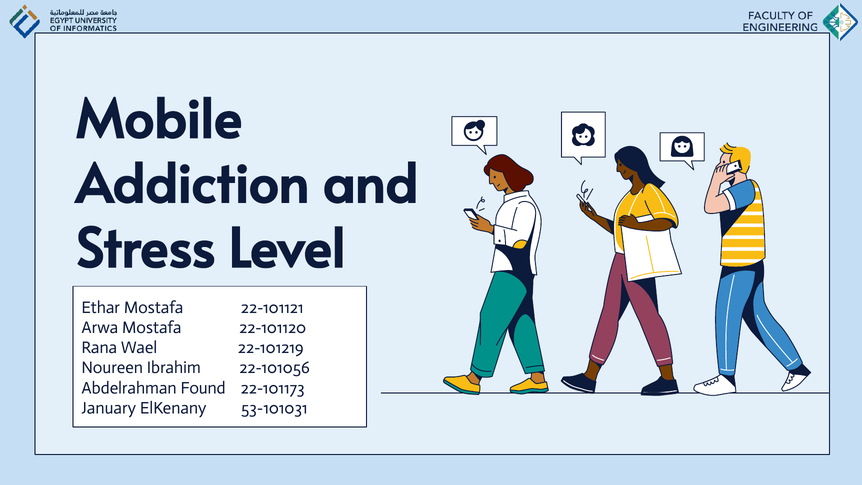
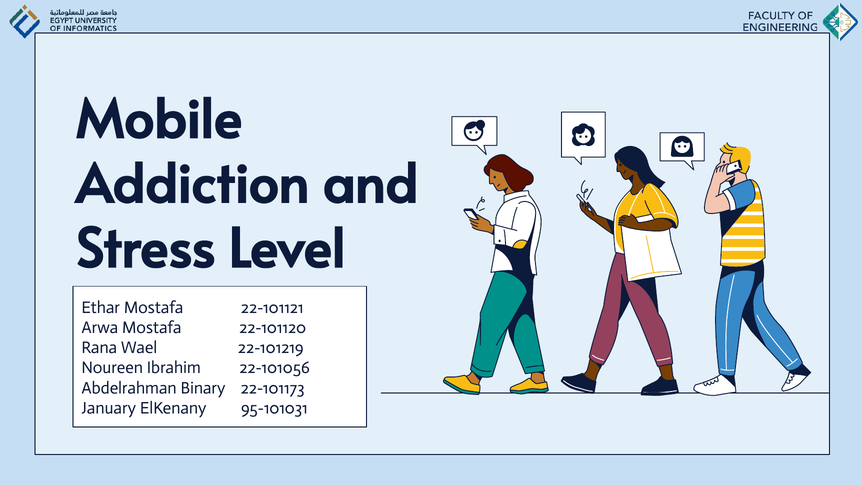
Found: Found -> Binary
53-101031: 53-101031 -> 95-101031
